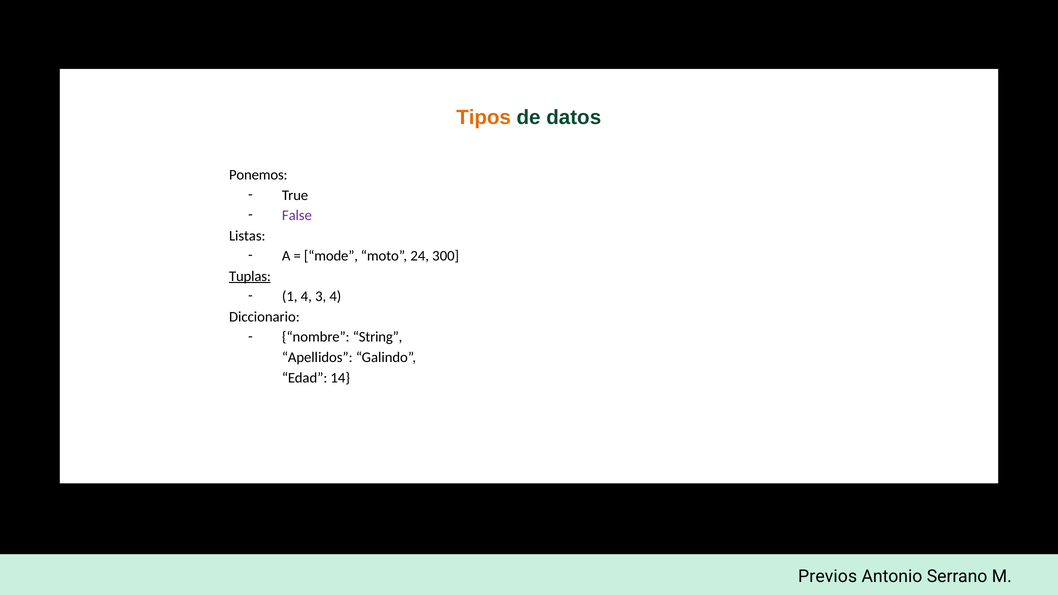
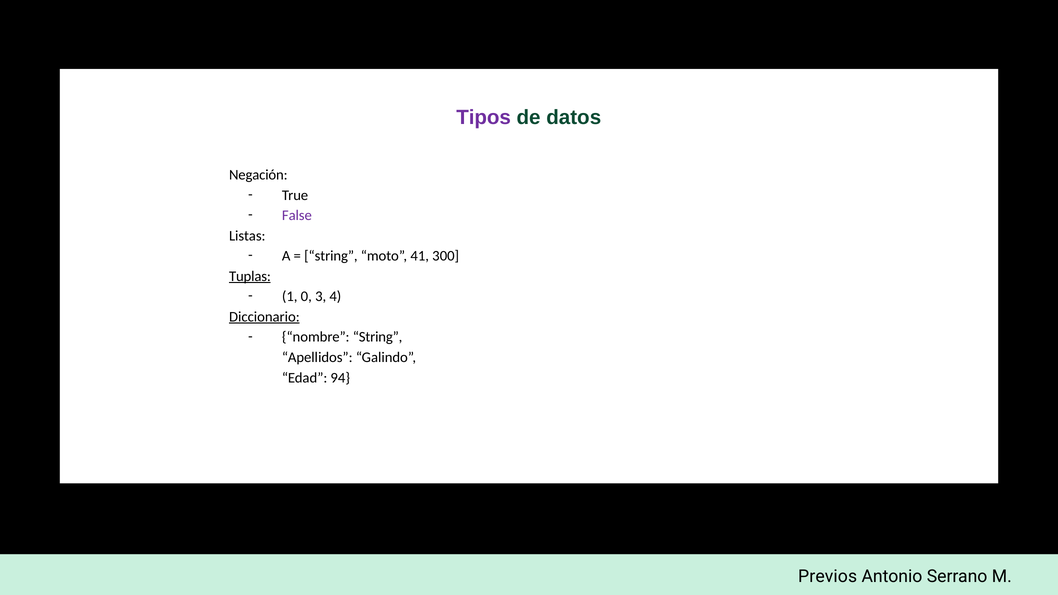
Tipos colour: orange -> purple
Ponemos: Ponemos -> Negación
mode at (331, 256): mode -> string
24: 24 -> 41
1 4: 4 -> 0
Diccionario underline: none -> present
14: 14 -> 94
